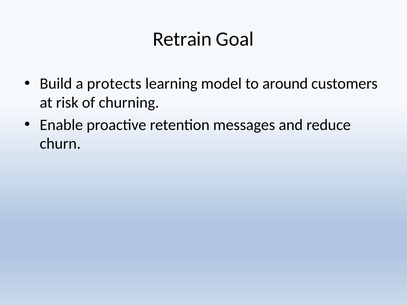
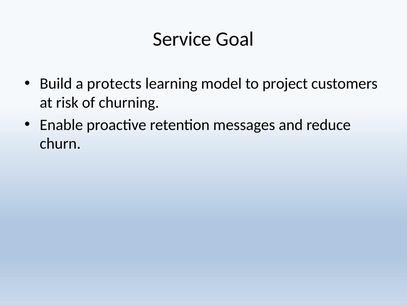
Retrain: Retrain -> Service
around: around -> project
